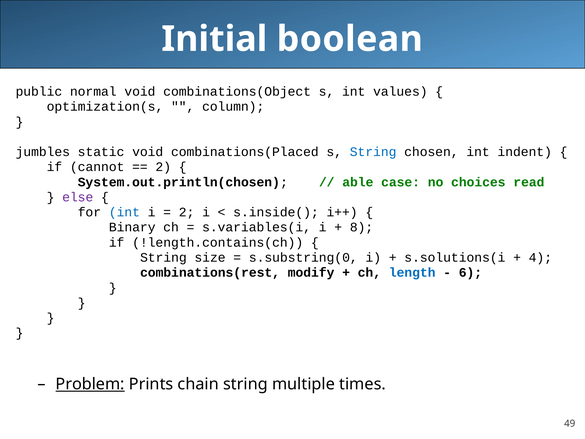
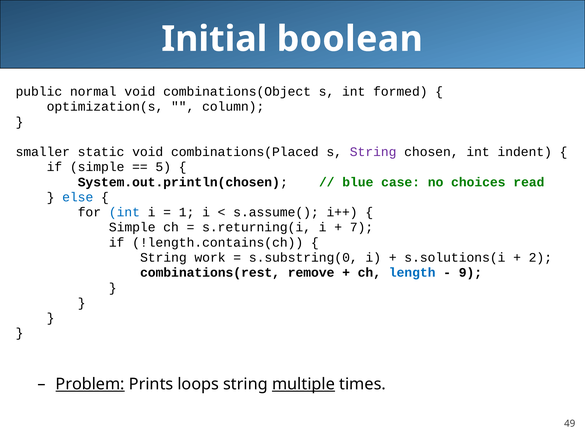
values: values -> formed
jumbles: jumbles -> smaller
String at (373, 152) colour: blue -> purple
if cannot: cannot -> simple
2 at (163, 167): 2 -> 5
able: able -> blue
else colour: purple -> blue
2 at (187, 212): 2 -> 1
s.inside(: s.inside( -> s.assume(
Binary at (132, 227): Binary -> Simple
s.variables(i: s.variables(i -> s.returning(i
8: 8 -> 7
size: size -> work
4: 4 -> 2
modify: modify -> remove
6: 6 -> 9
chain: chain -> loops
multiple underline: none -> present
